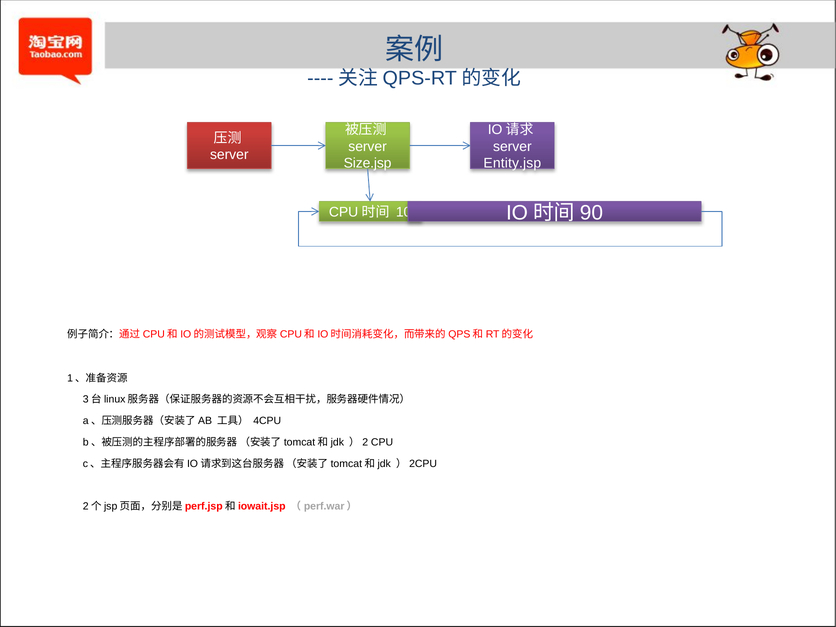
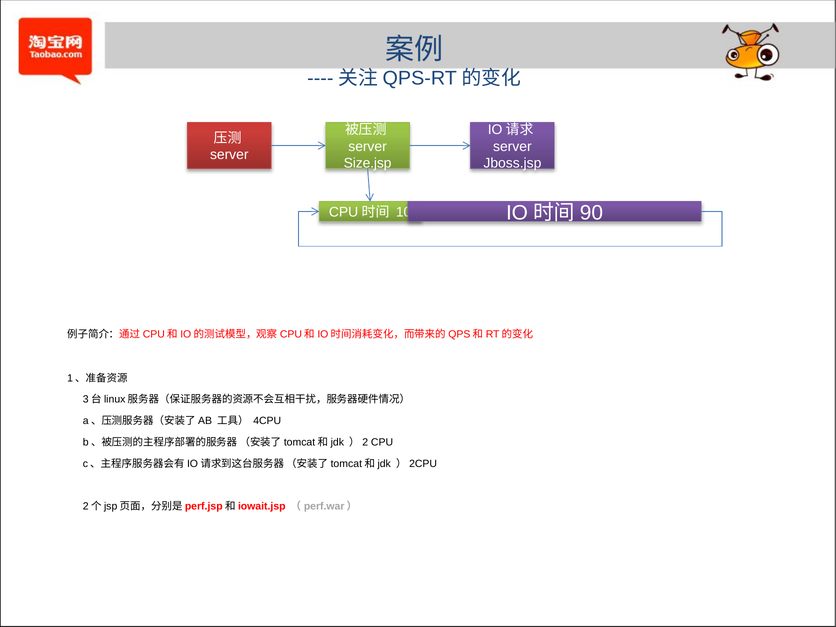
Entity.jsp: Entity.jsp -> Jboss.jsp
